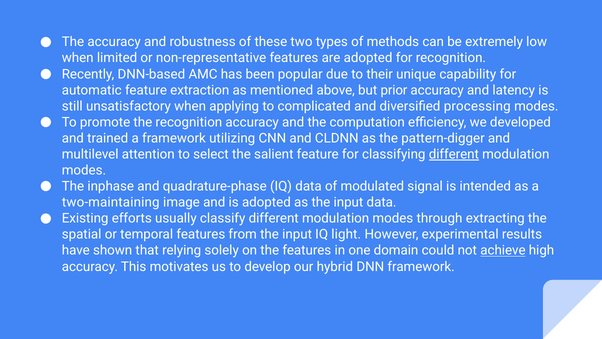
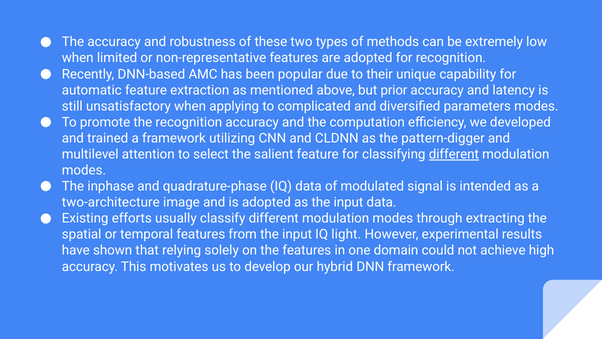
processing: processing -> parameters
two-maintaining: two-maintaining -> two-architecture
achieve underline: present -> none
